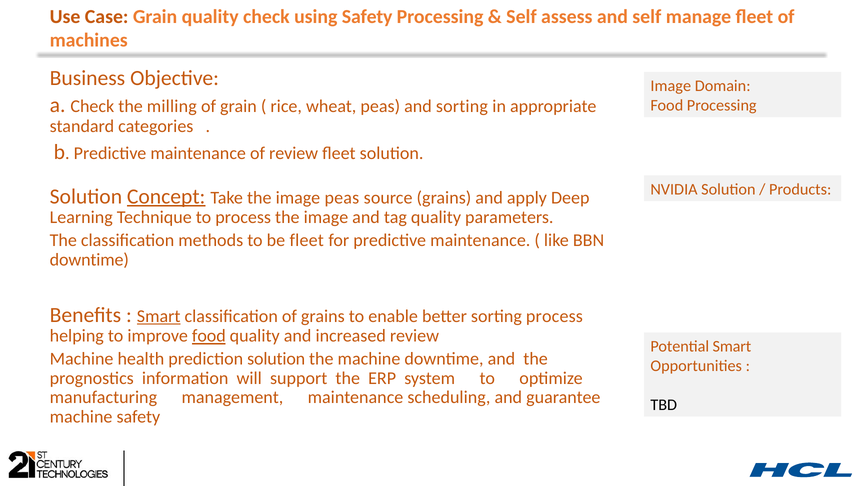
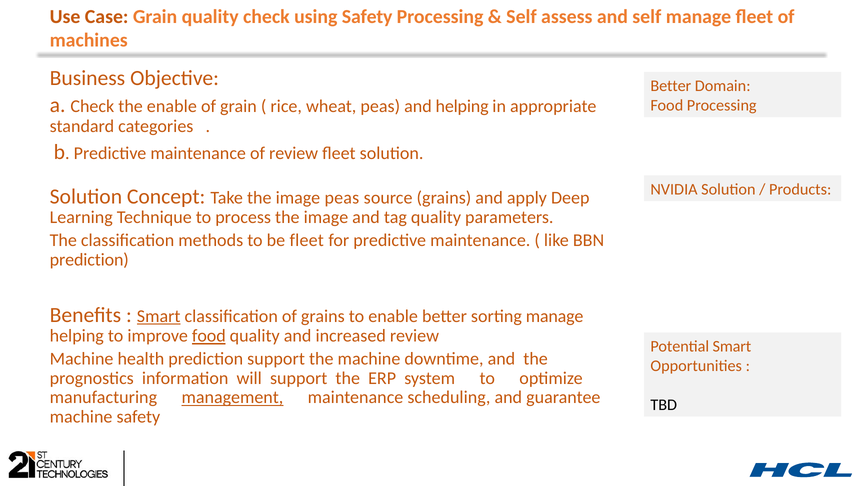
Image at (671, 86): Image -> Better
the milling: milling -> enable
and sorting: sorting -> helping
Concept underline: present -> none
downtime at (89, 260): downtime -> prediction
sorting process: process -> manage
prediction solution: solution -> support
management underline: none -> present
